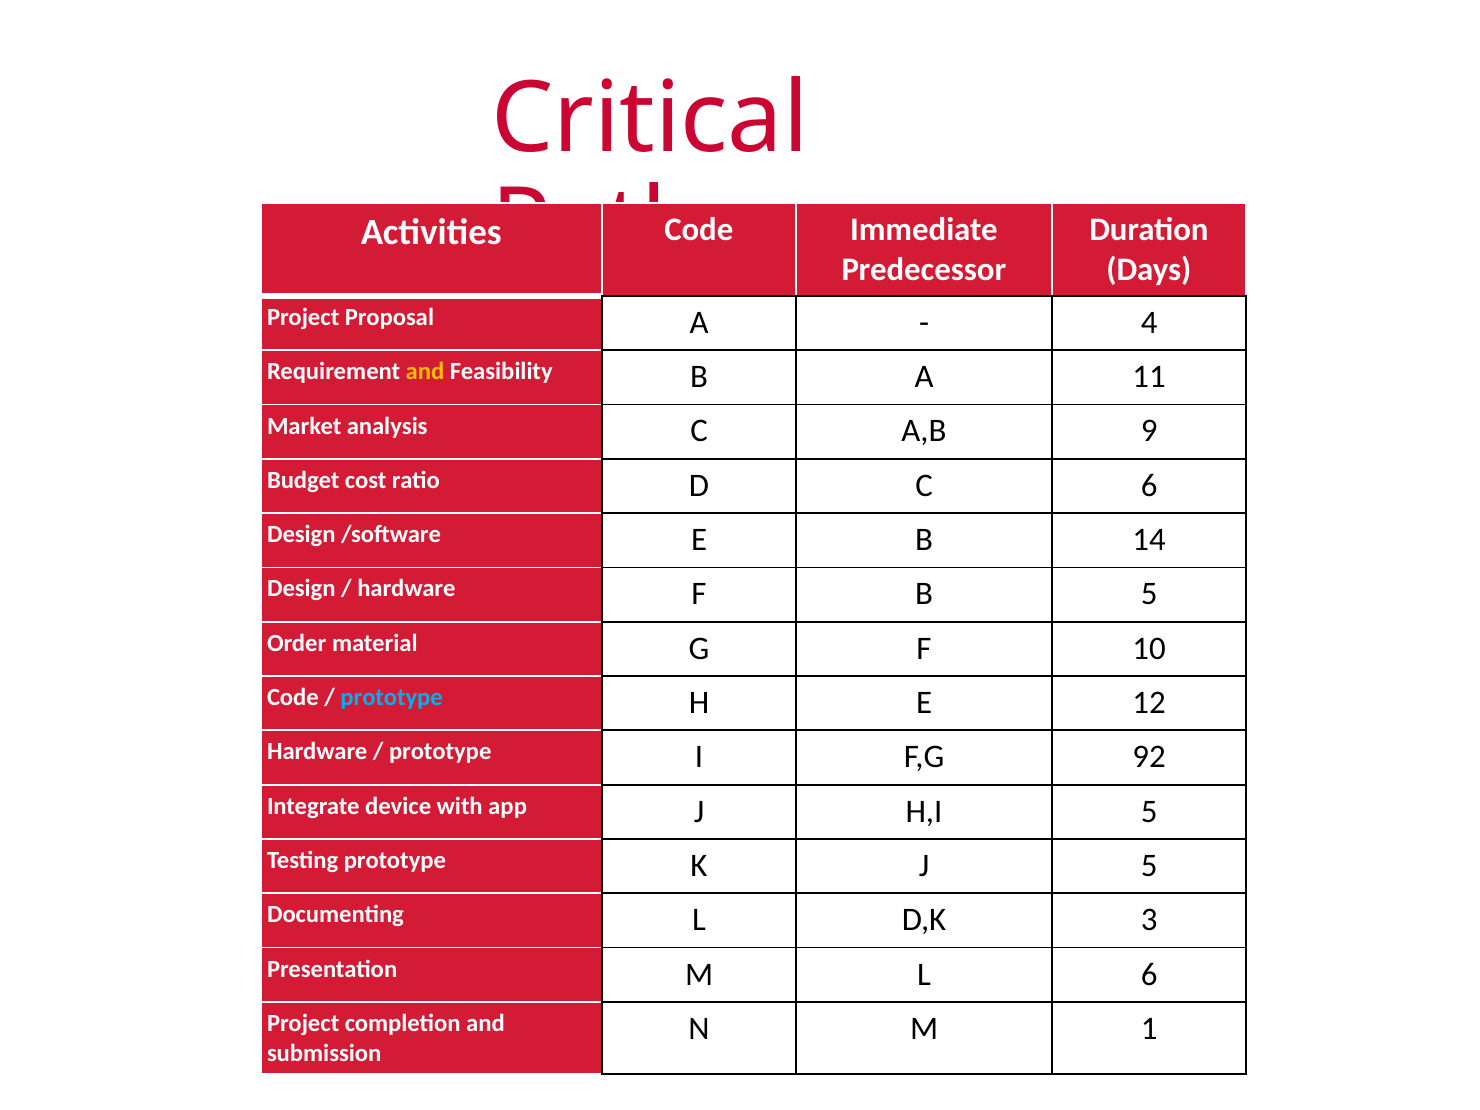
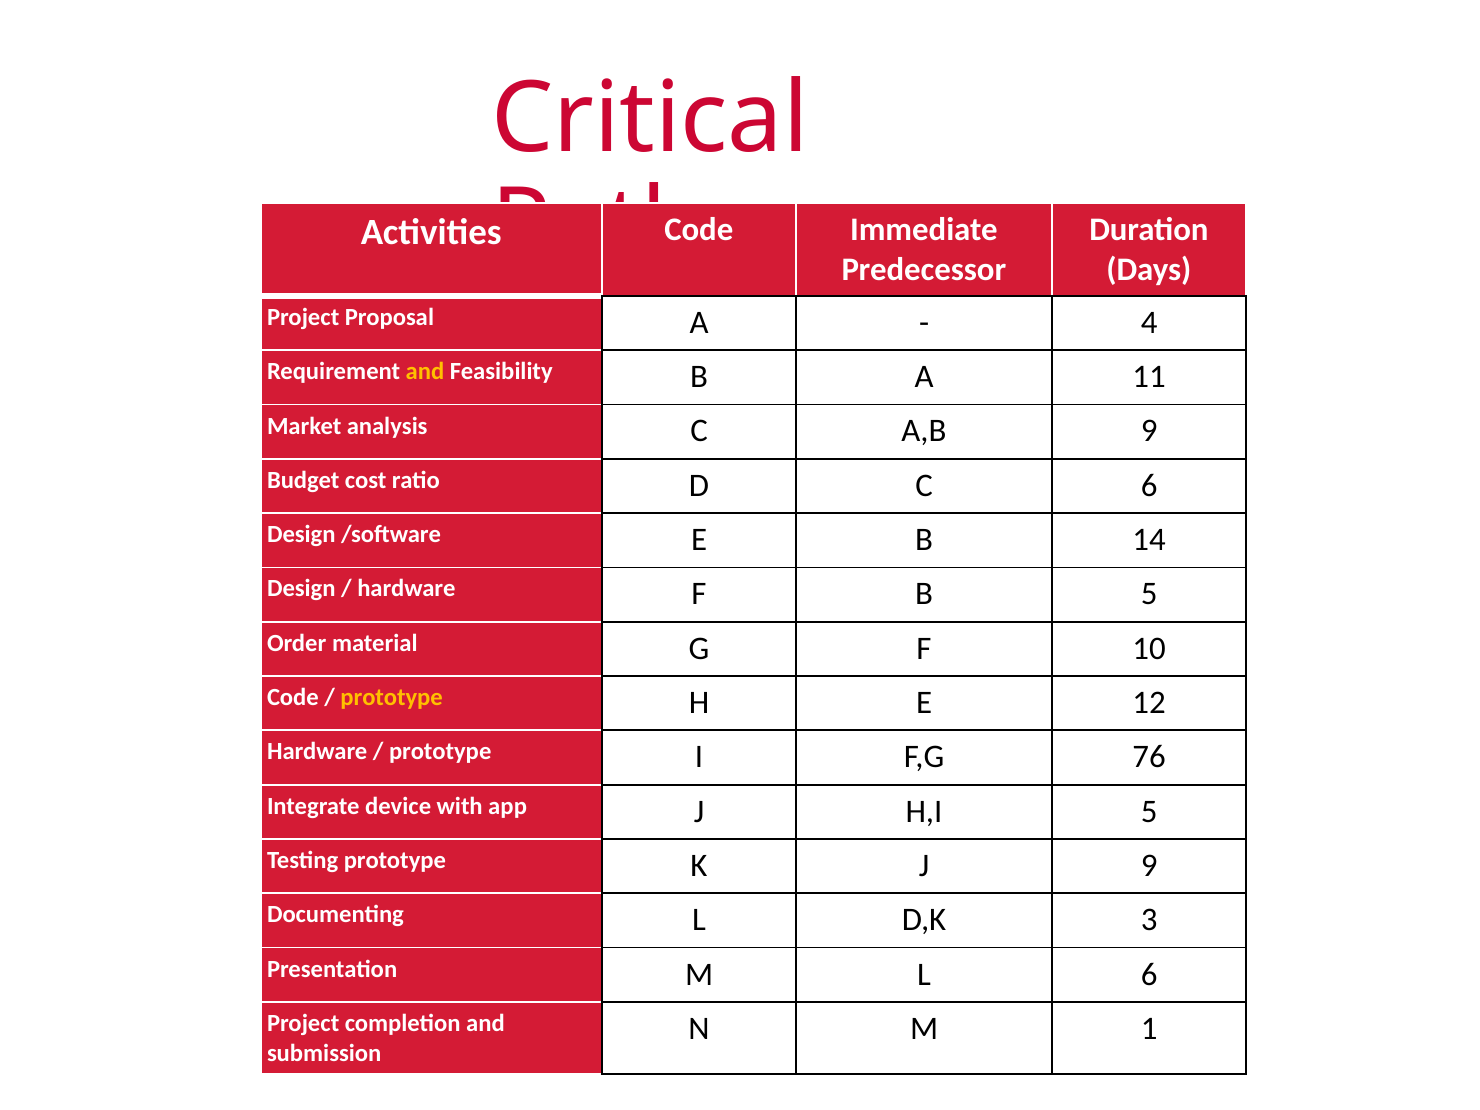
prototype at (392, 697) colour: light blue -> yellow
92: 92 -> 76
J 5: 5 -> 9
